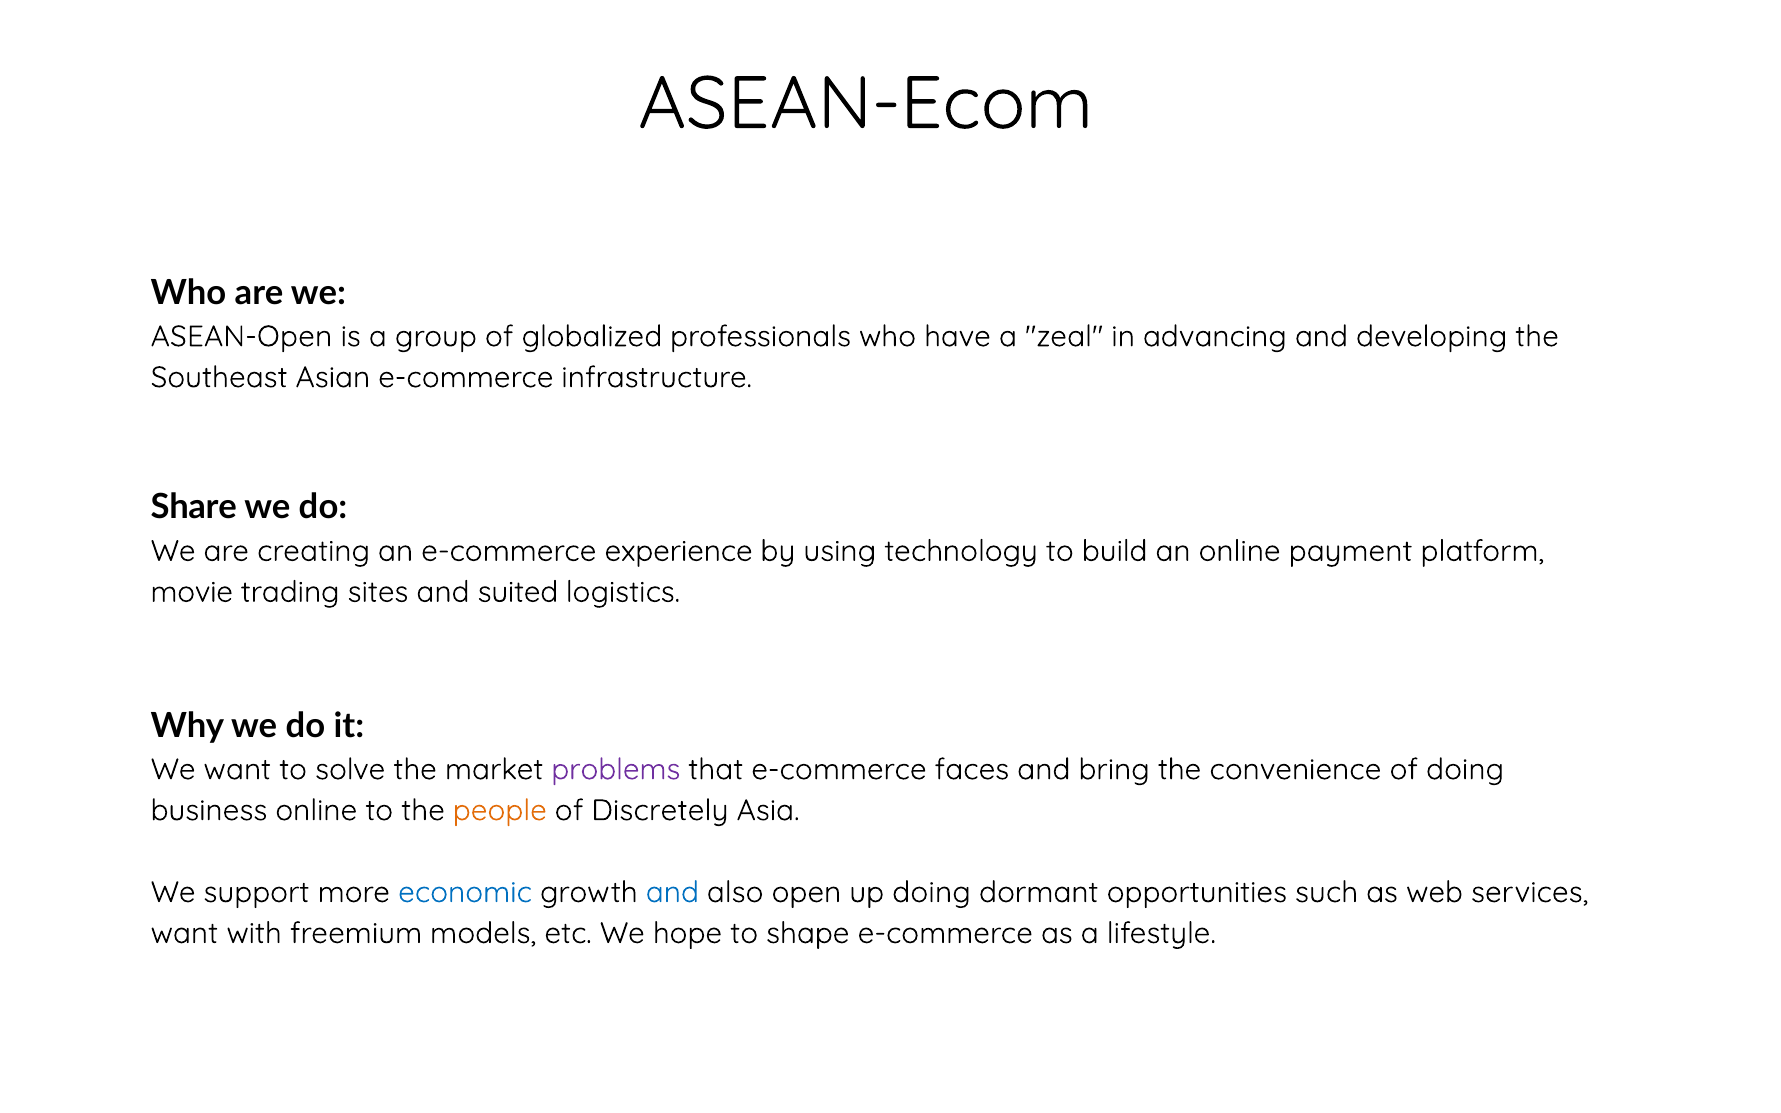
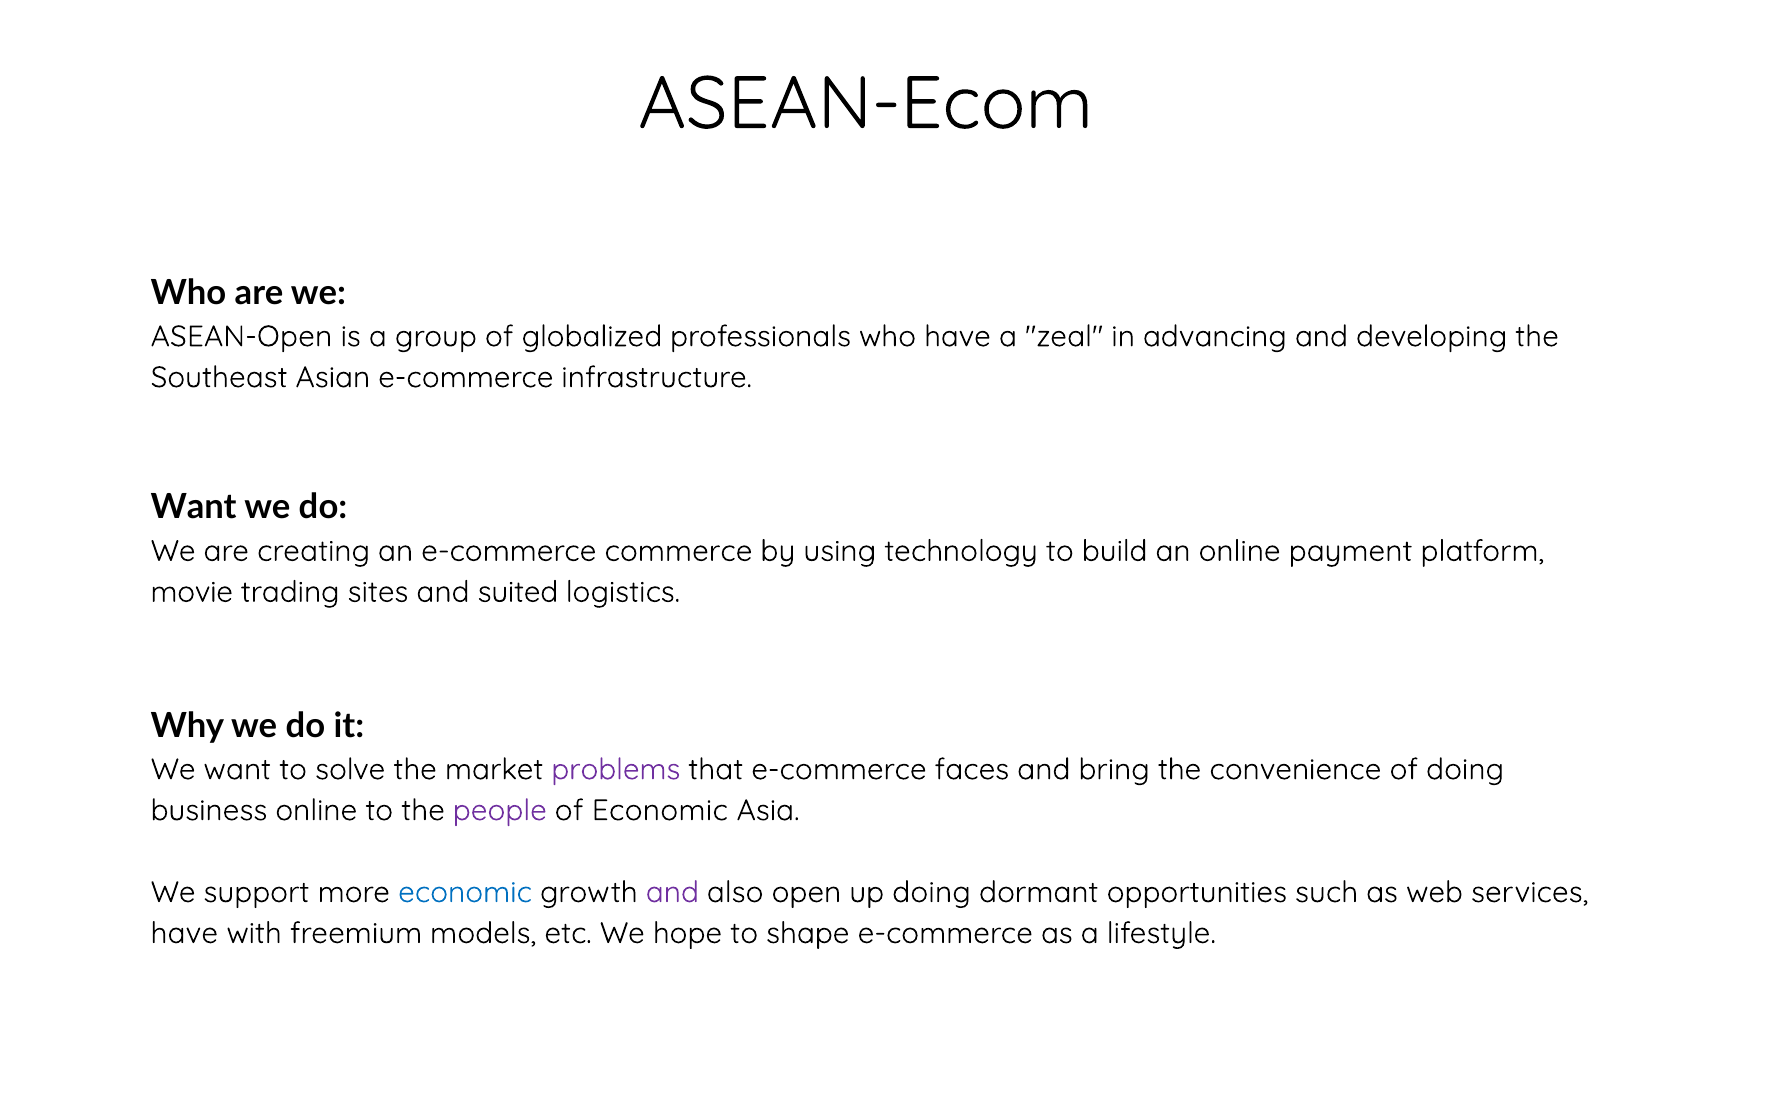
Share at (194, 508): Share -> Want
experience: experience -> commerce
people colour: orange -> purple
of Discretely: Discretely -> Economic
and at (672, 892) colour: blue -> purple
want at (184, 933): want -> have
